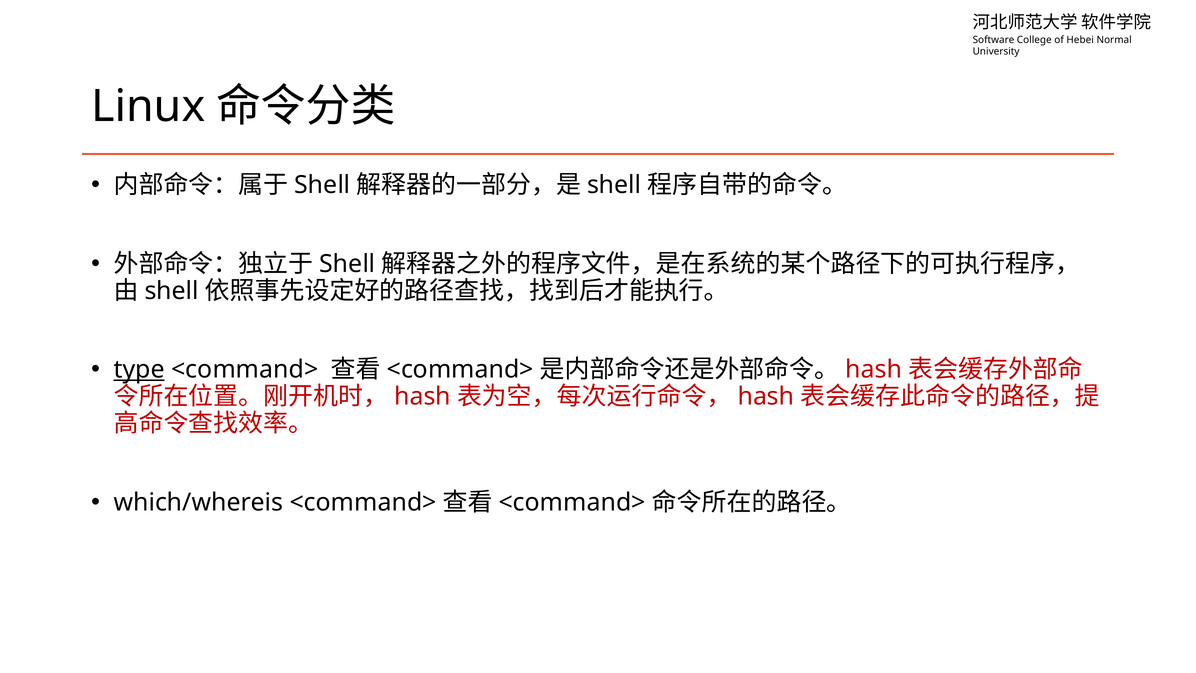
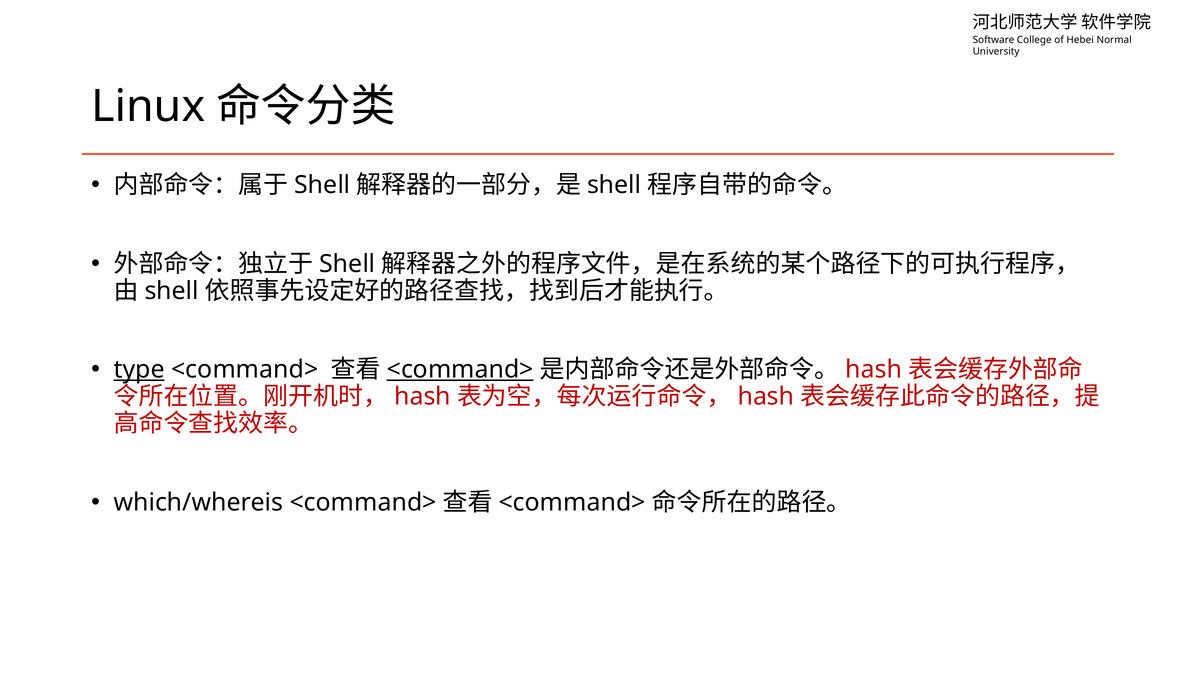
<command> at (460, 370) underline: none -> present
